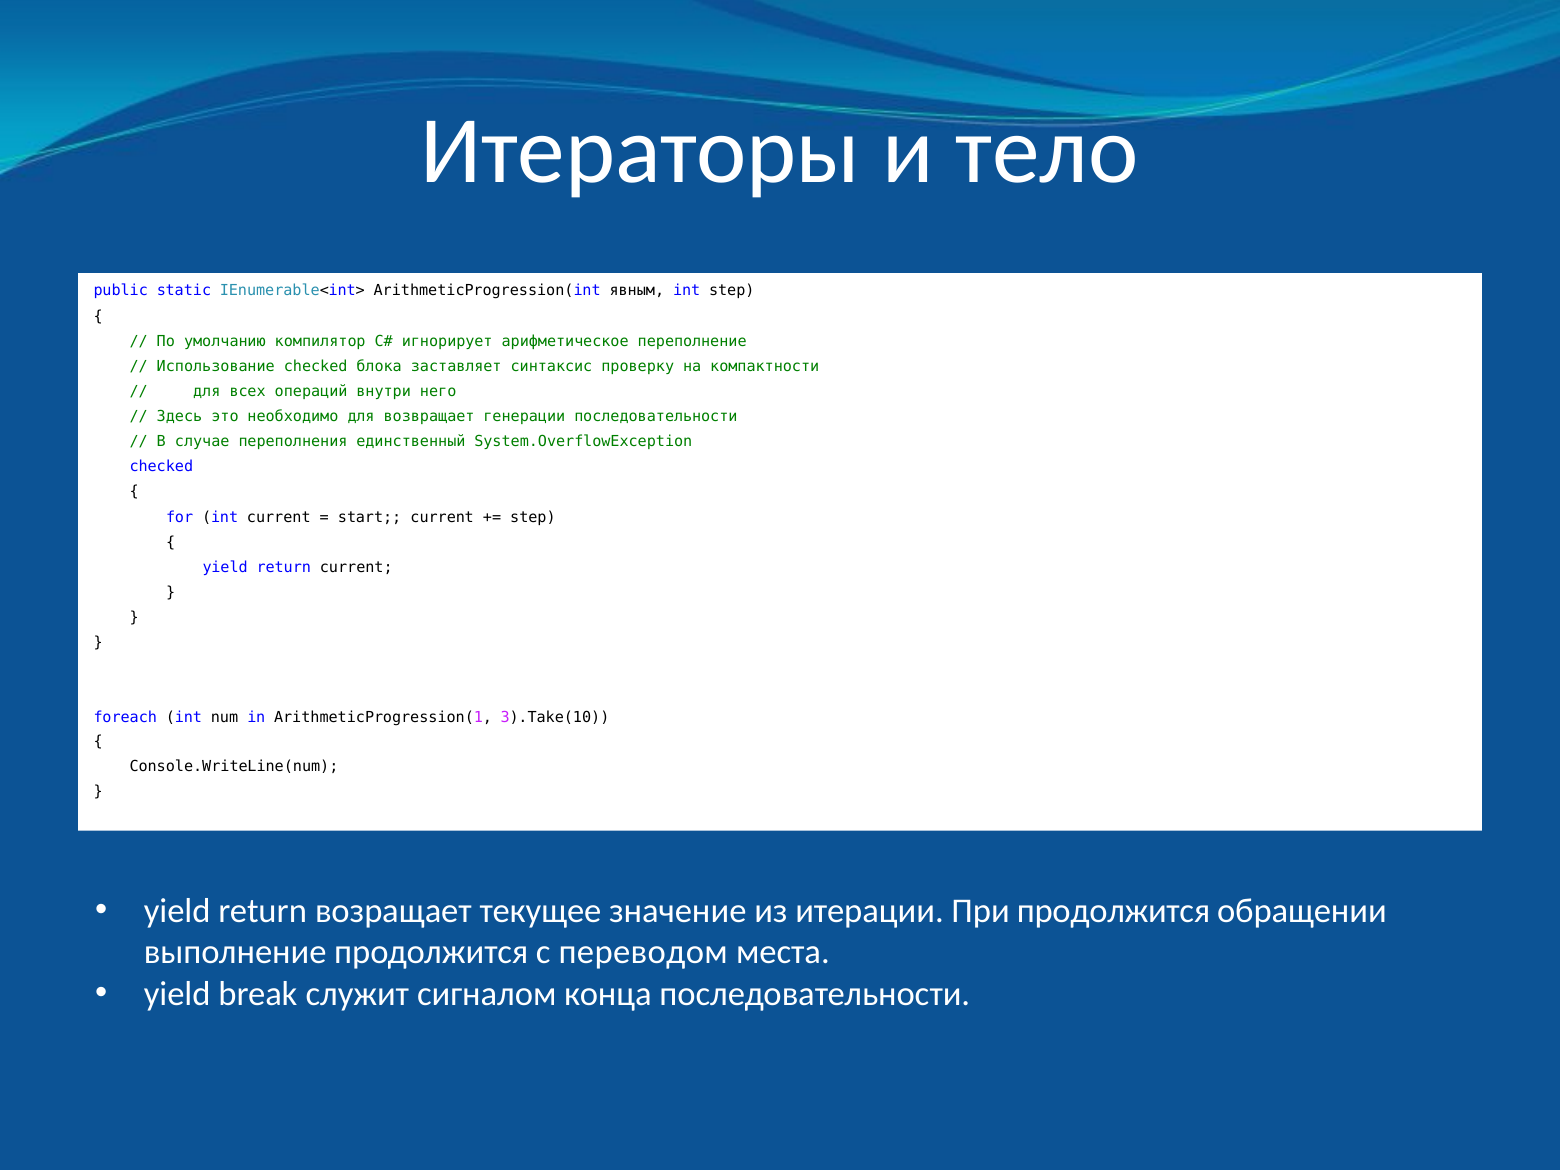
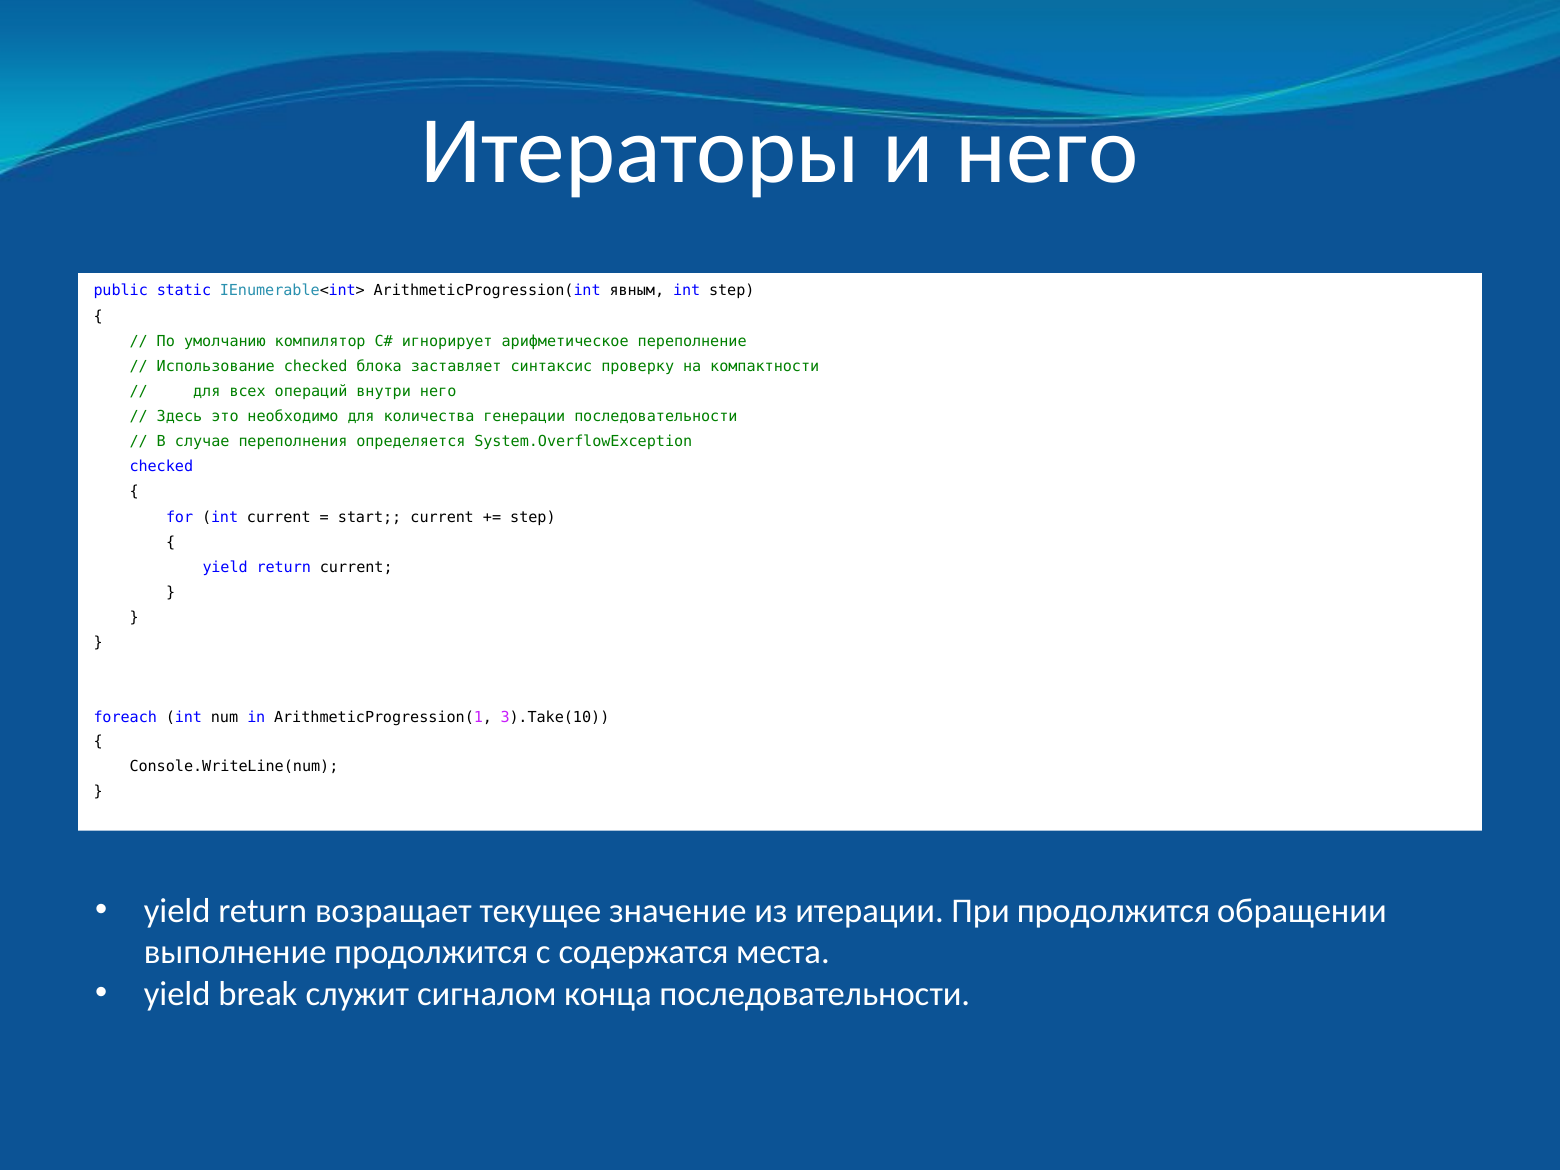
и тело: тело -> него
возвращает: возвращает -> количества
единственный: единственный -> определяется
переводом: переводом -> содержатся
